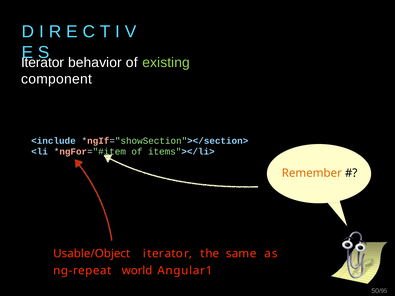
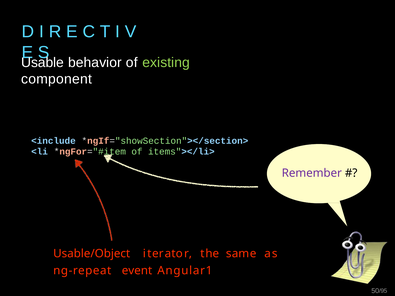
Iterator at (42, 63): Iterator -> Usable
Remember colour: orange -> purple
world: world -> event
